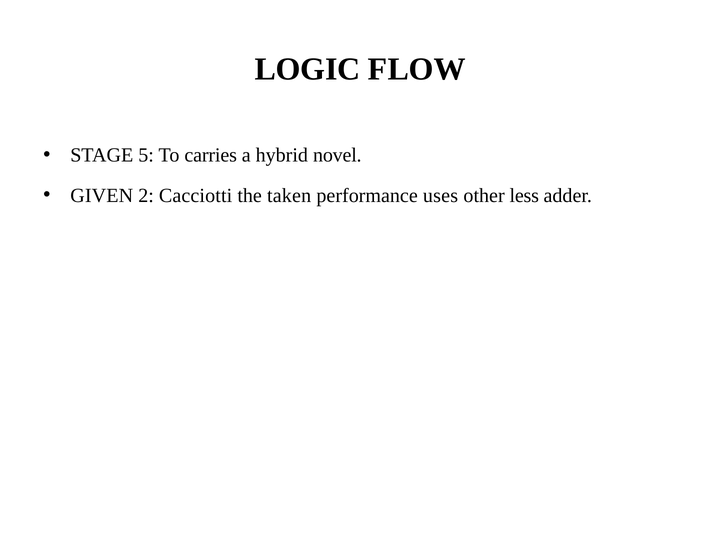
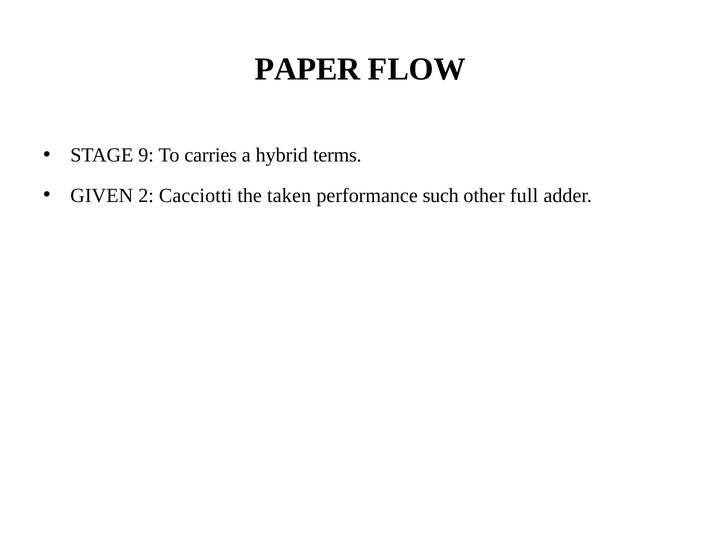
LOGIC: LOGIC -> PAPER
5: 5 -> 9
novel: novel -> terms
uses: uses -> such
less: less -> full
